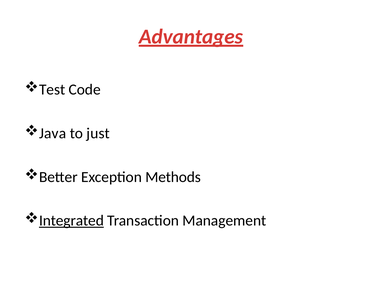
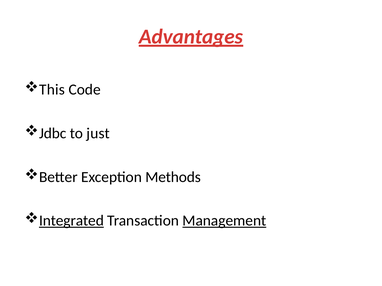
Test: Test -> This
Java: Java -> Jdbc
Management underline: none -> present
